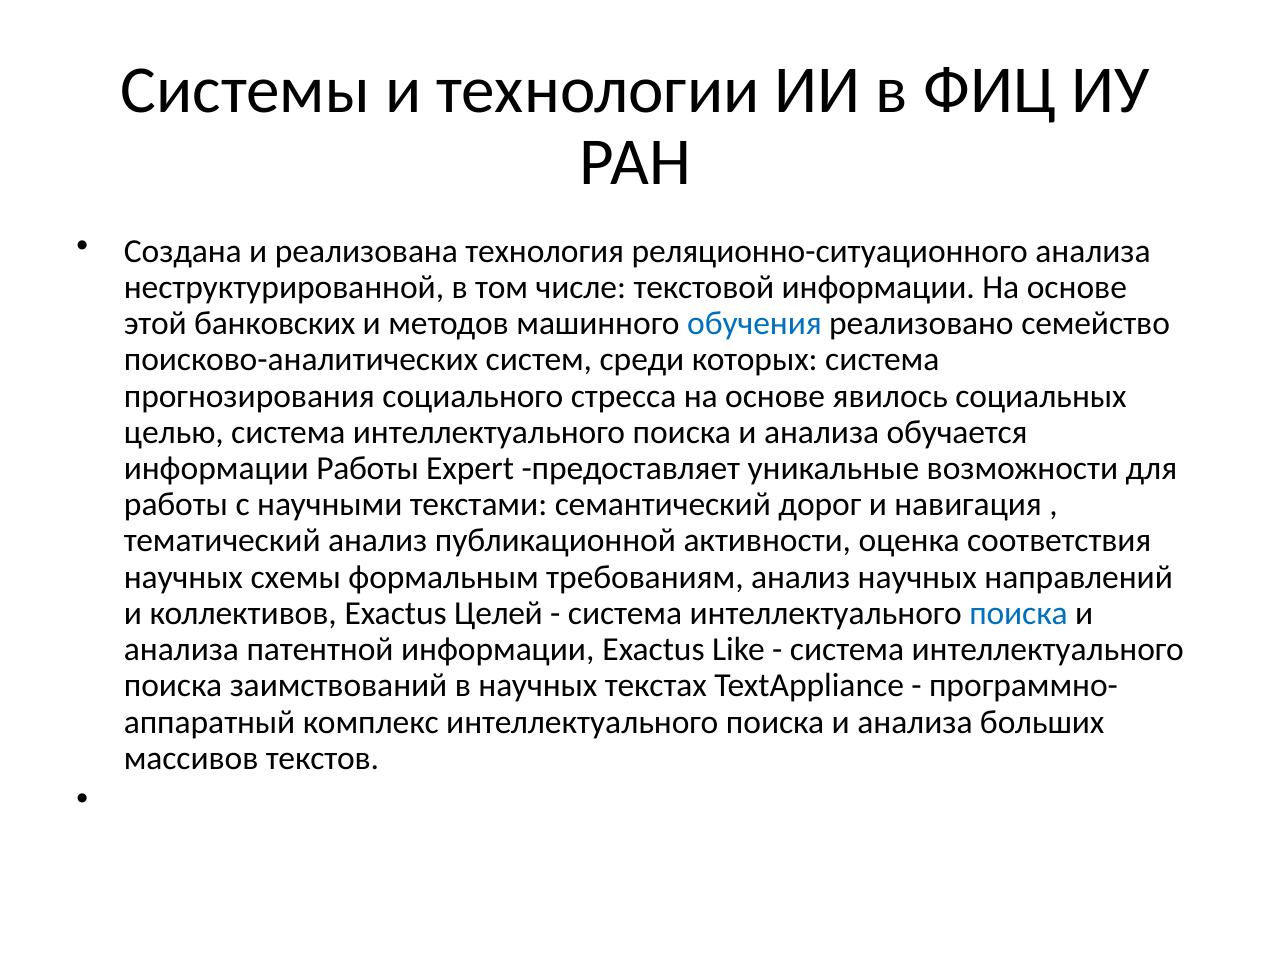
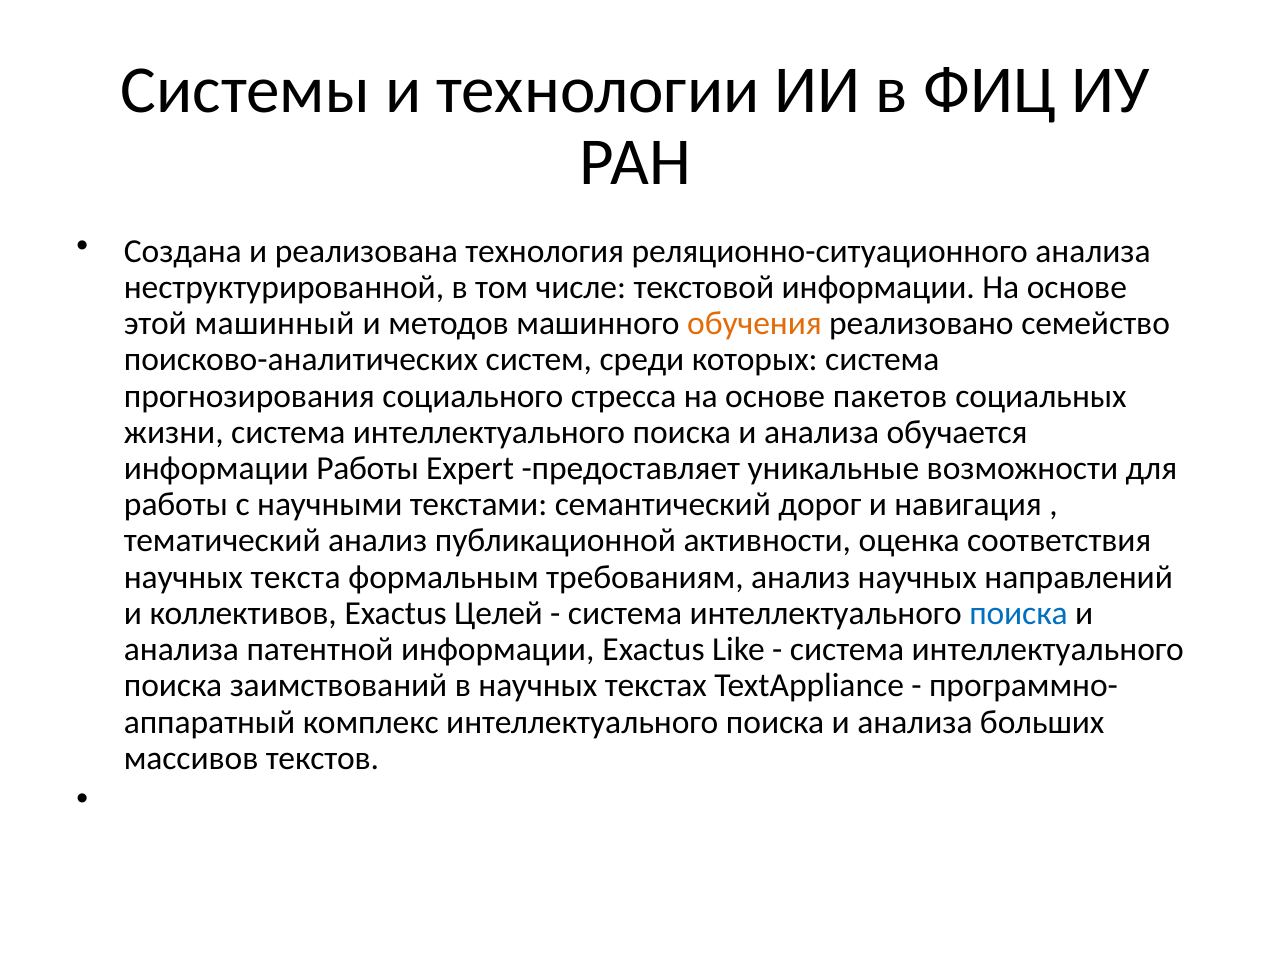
банковских: банковских -> машинный
обучения colour: blue -> orange
явилось: явилось -> пакетов
целью: целью -> жизни
схемы: схемы -> текста
